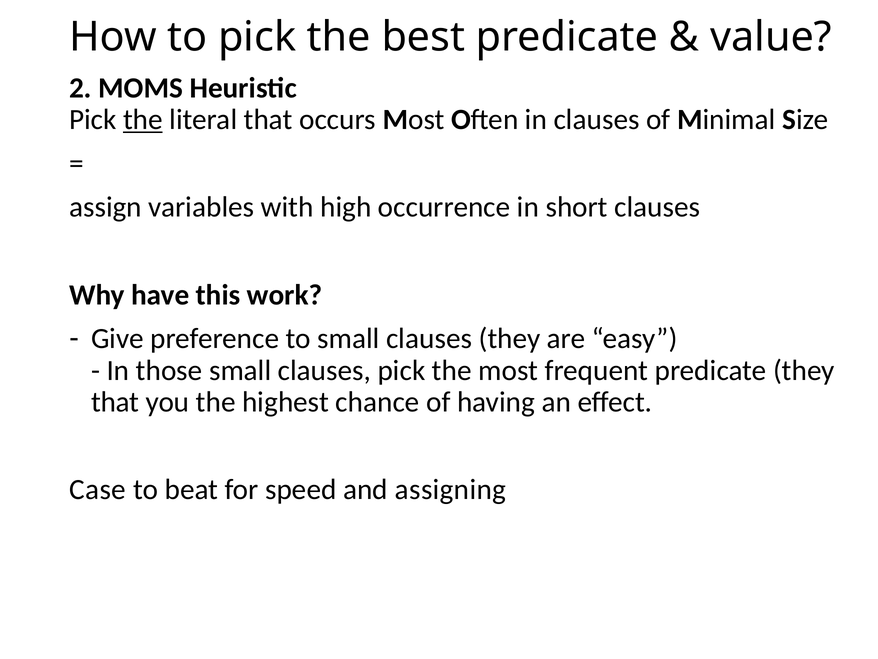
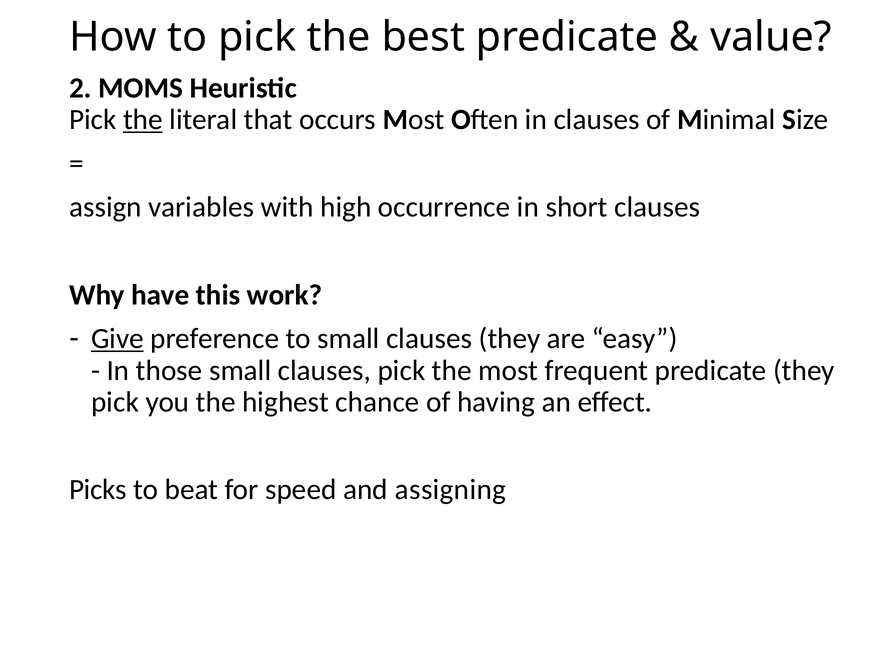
Give underline: none -> present
that at (115, 402): that -> pick
Case: Case -> Picks
